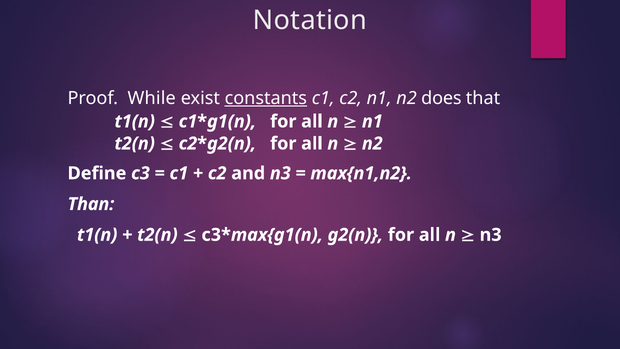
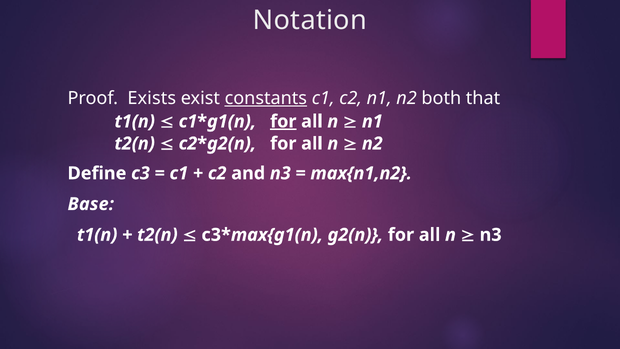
While: While -> Exists
does: does -> both
for at (283, 121) underline: none -> present
Than: Than -> Base
